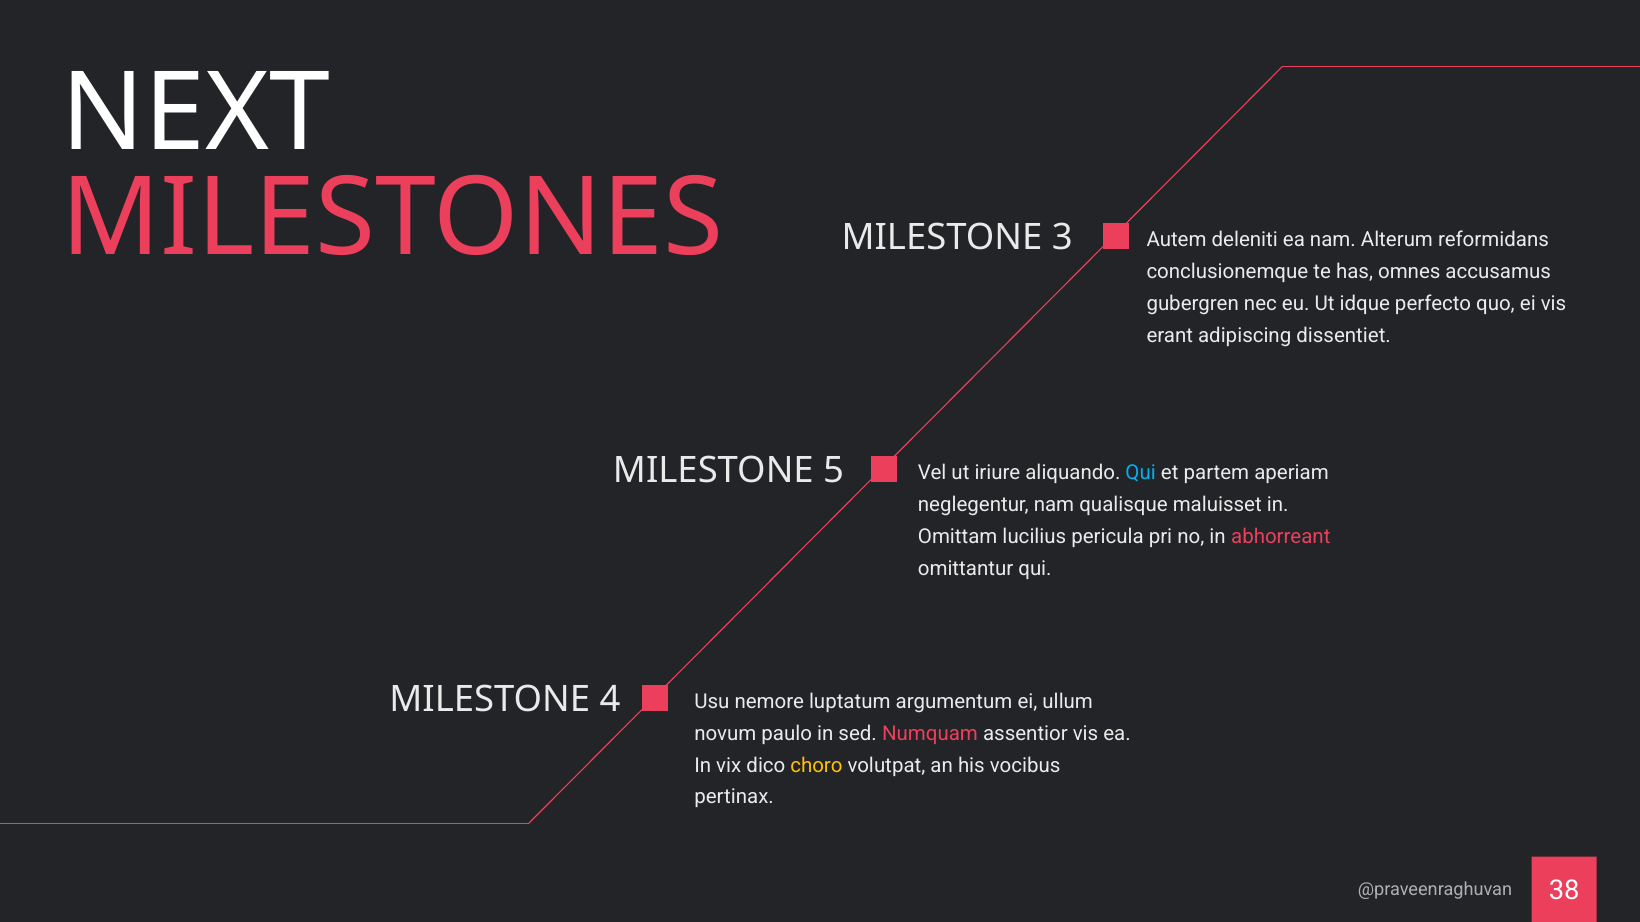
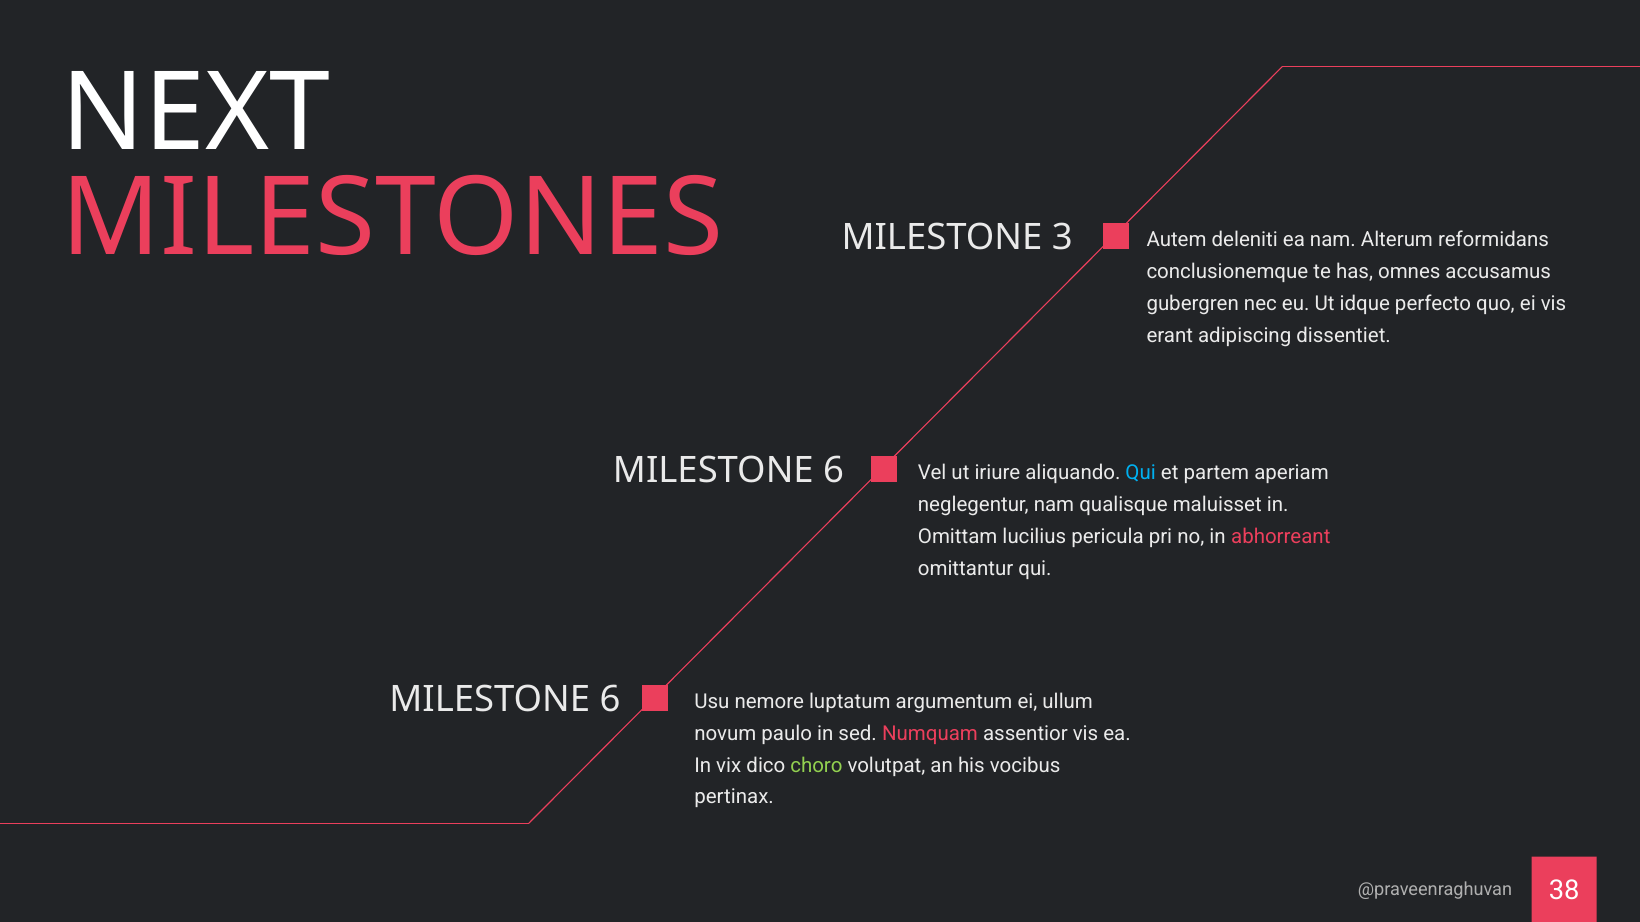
5 at (834, 471): 5 -> 6
4 at (610, 700): 4 -> 6
choro colour: yellow -> light green
